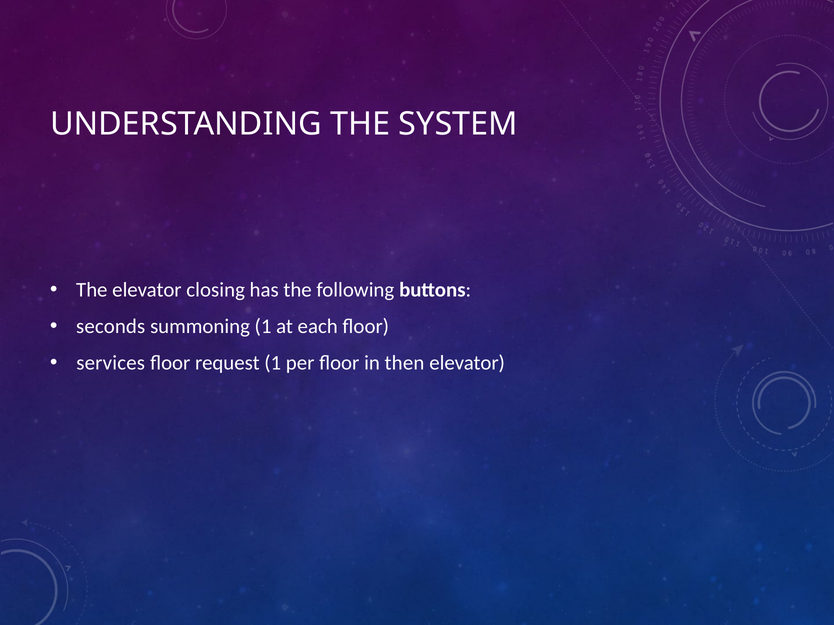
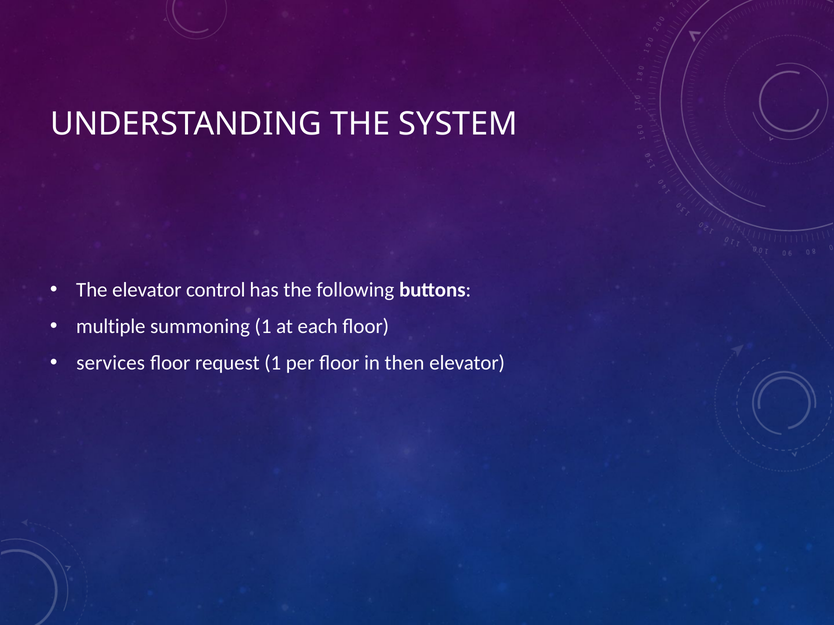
closing: closing -> control
seconds: seconds -> multiple
